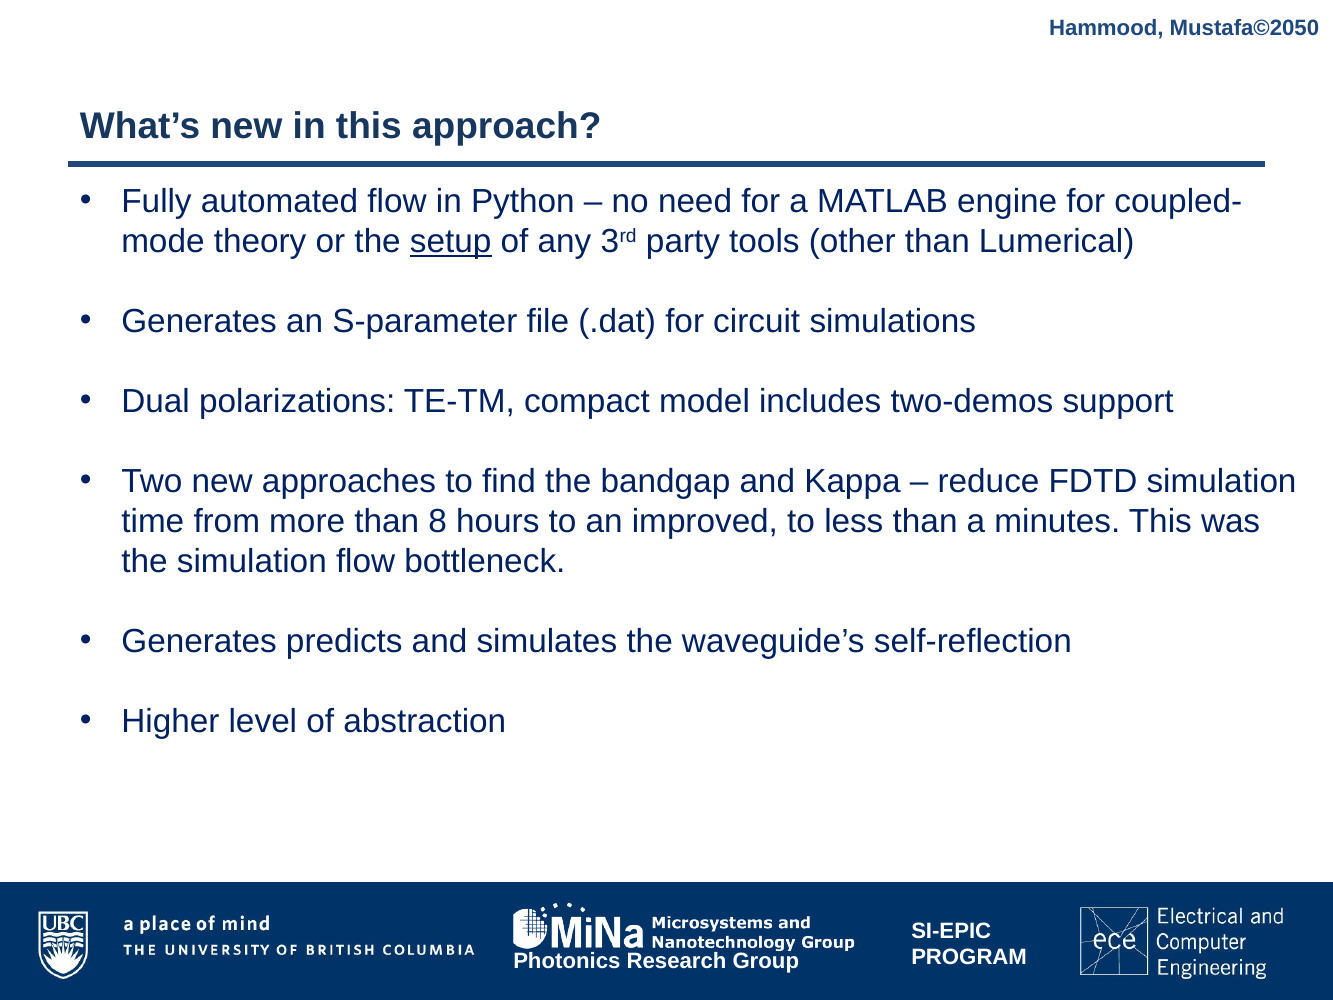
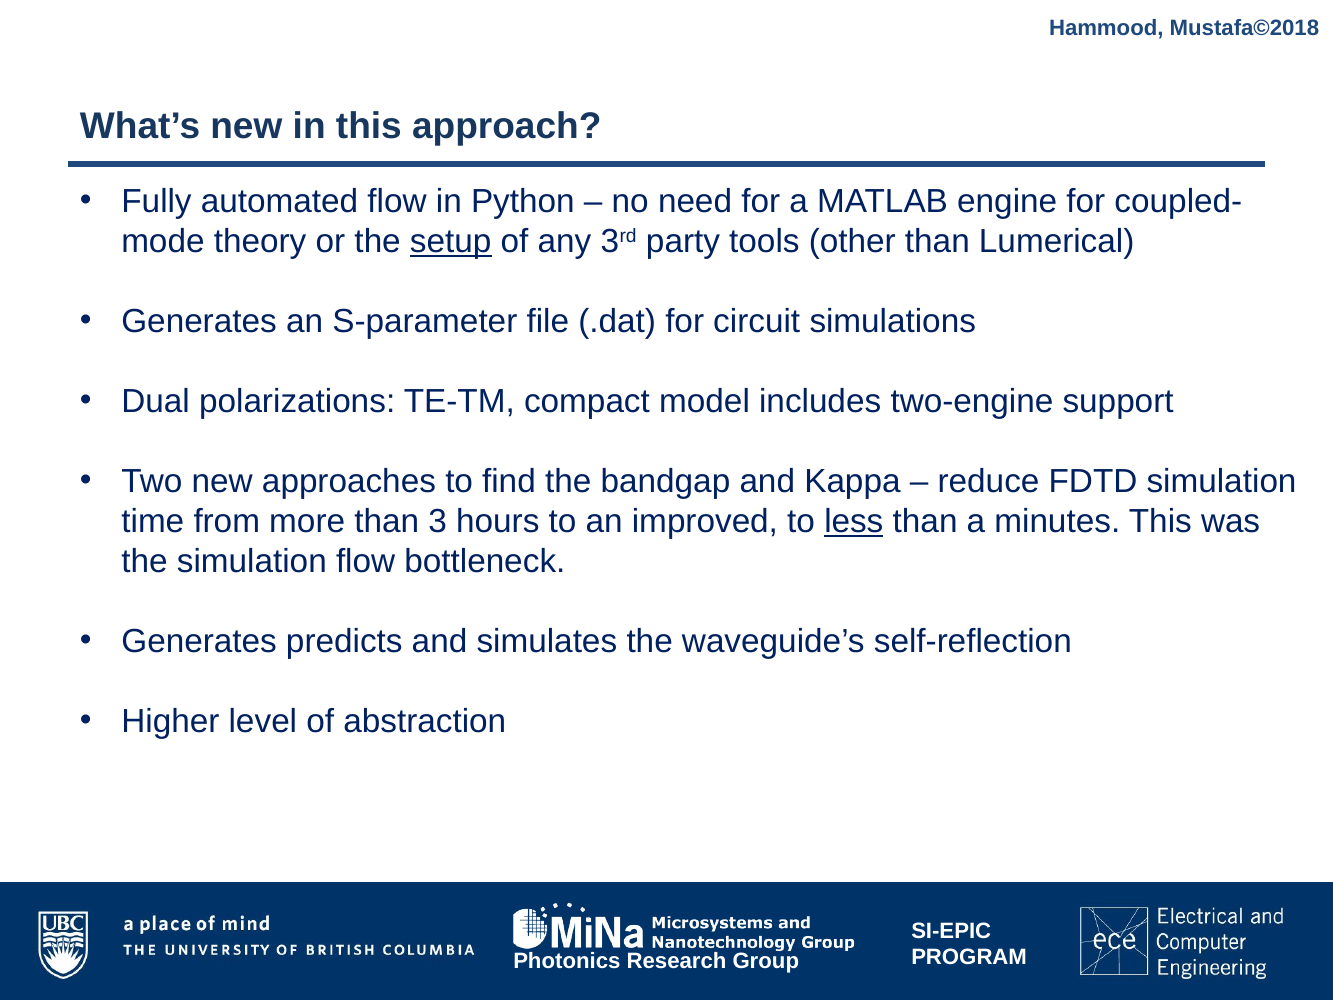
Mustafa©2050: Mustafa©2050 -> Mustafa©2018
two-demos: two-demos -> two-engine
8: 8 -> 3
less underline: none -> present
